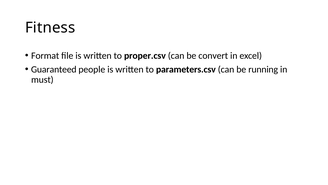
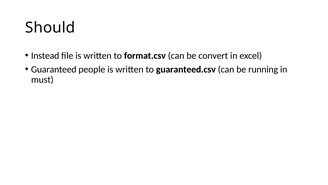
Fitness: Fitness -> Should
Format: Format -> Instead
proper.csv: proper.csv -> format.csv
parameters.csv: parameters.csv -> guaranteed.csv
